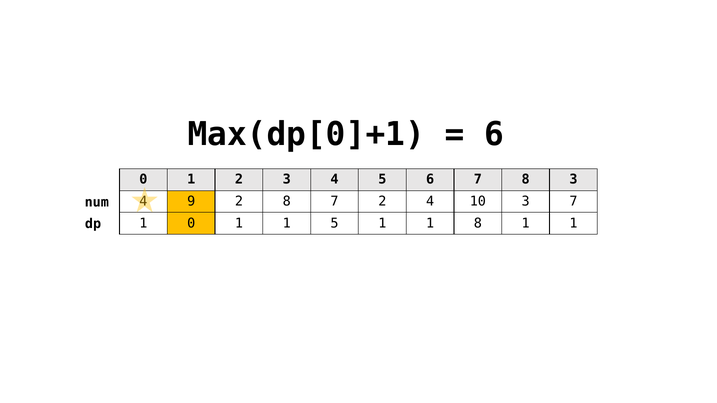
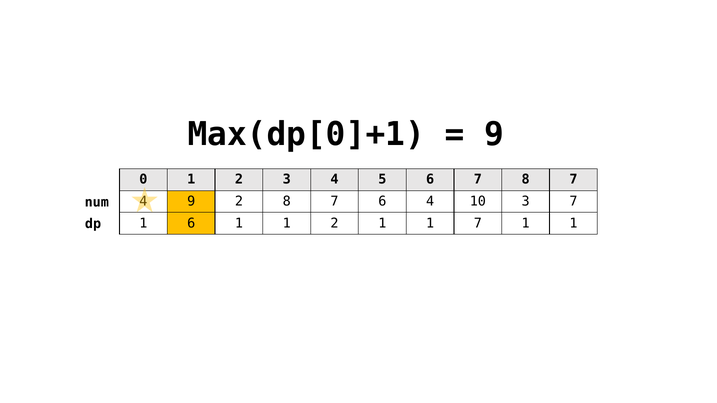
6 at (494, 134): 6 -> 9
7 8 3: 3 -> 7
7 2: 2 -> 6
1 0: 0 -> 6
1 1 5: 5 -> 2
1 8: 8 -> 7
